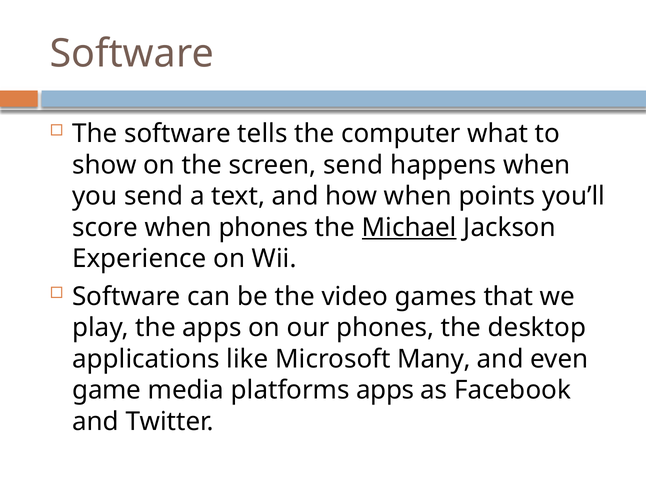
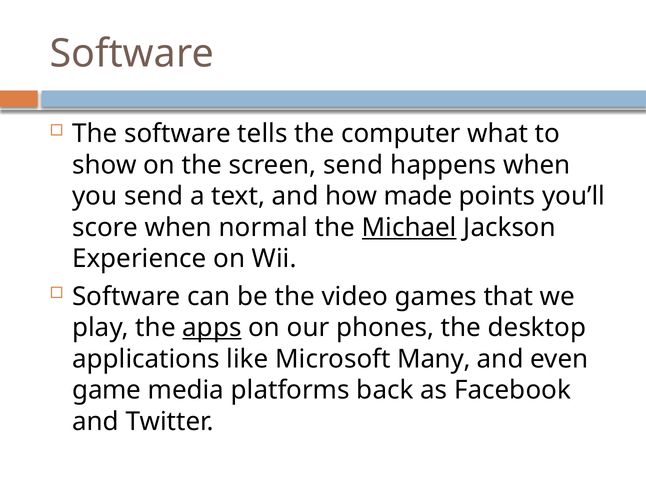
how when: when -> made
when phones: phones -> normal
apps at (212, 327) underline: none -> present
platforms apps: apps -> back
